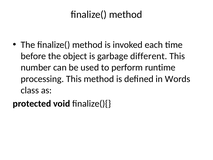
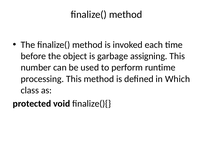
different: different -> assigning
Words: Words -> Which
